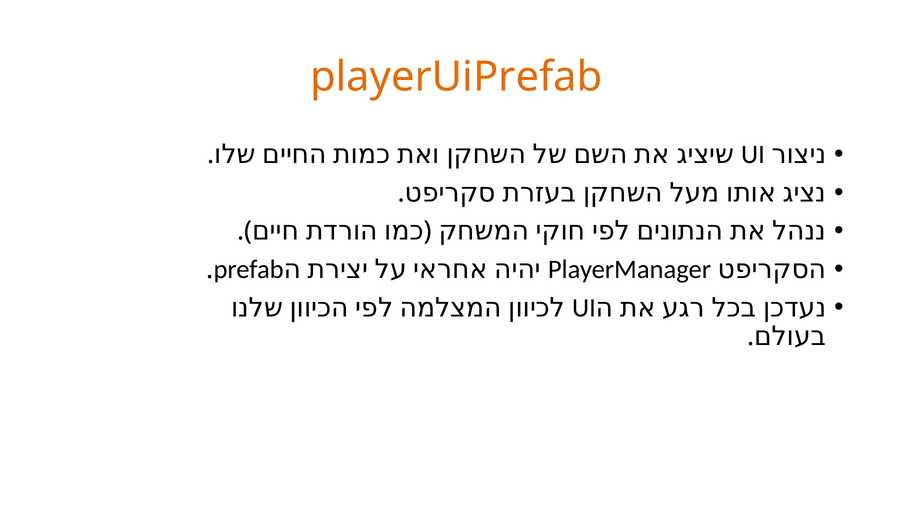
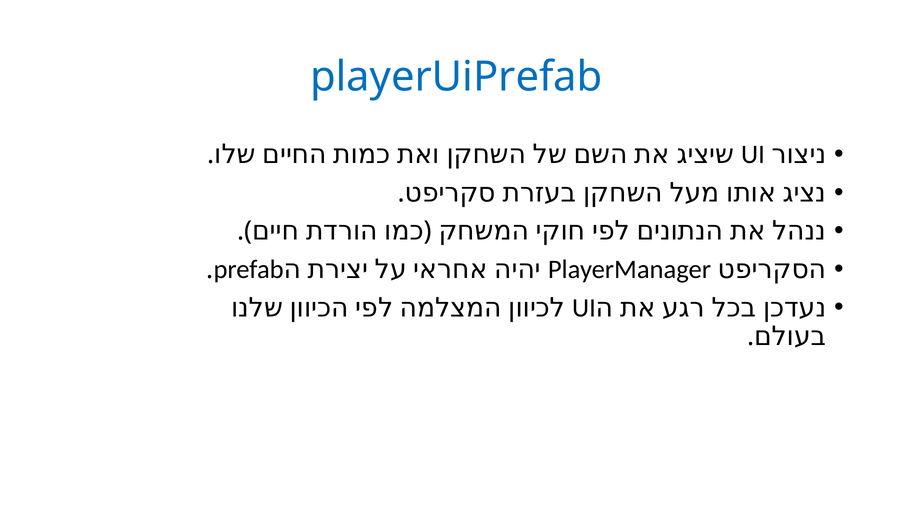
playerUiPrefab colour: orange -> blue
